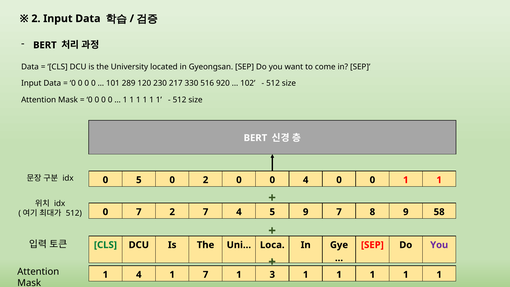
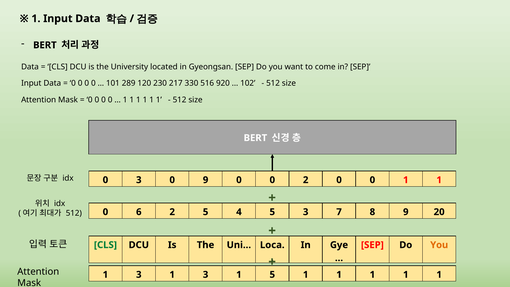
2 at (36, 19): 2 -> 1
0 5: 5 -> 3
0 2: 2 -> 9
0 4: 4 -> 2
0 7: 7 -> 6
2 7: 7 -> 5
5 9: 9 -> 3
58: 58 -> 20
You at (439, 245) colour: purple -> orange
4 at (139, 274): 4 -> 3
7 at (206, 274): 7 -> 3
1 3: 3 -> 5
